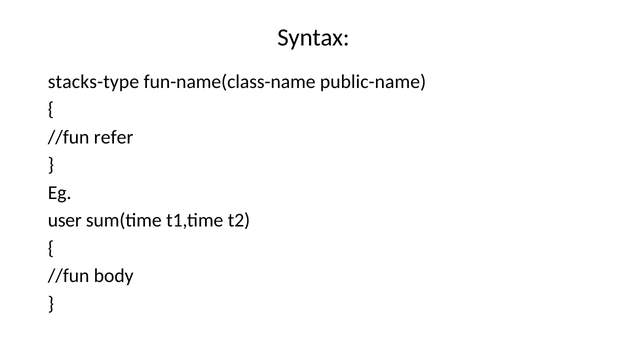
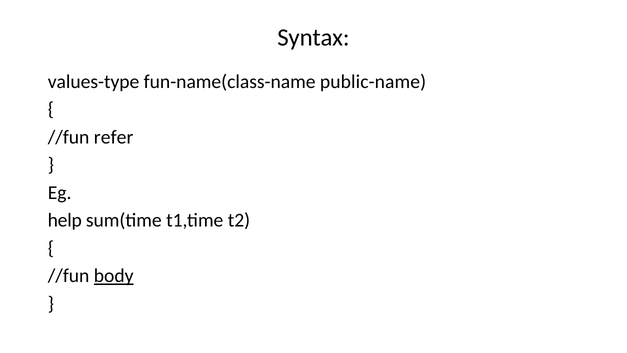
stacks-type: stacks-type -> values-type
user: user -> help
body underline: none -> present
